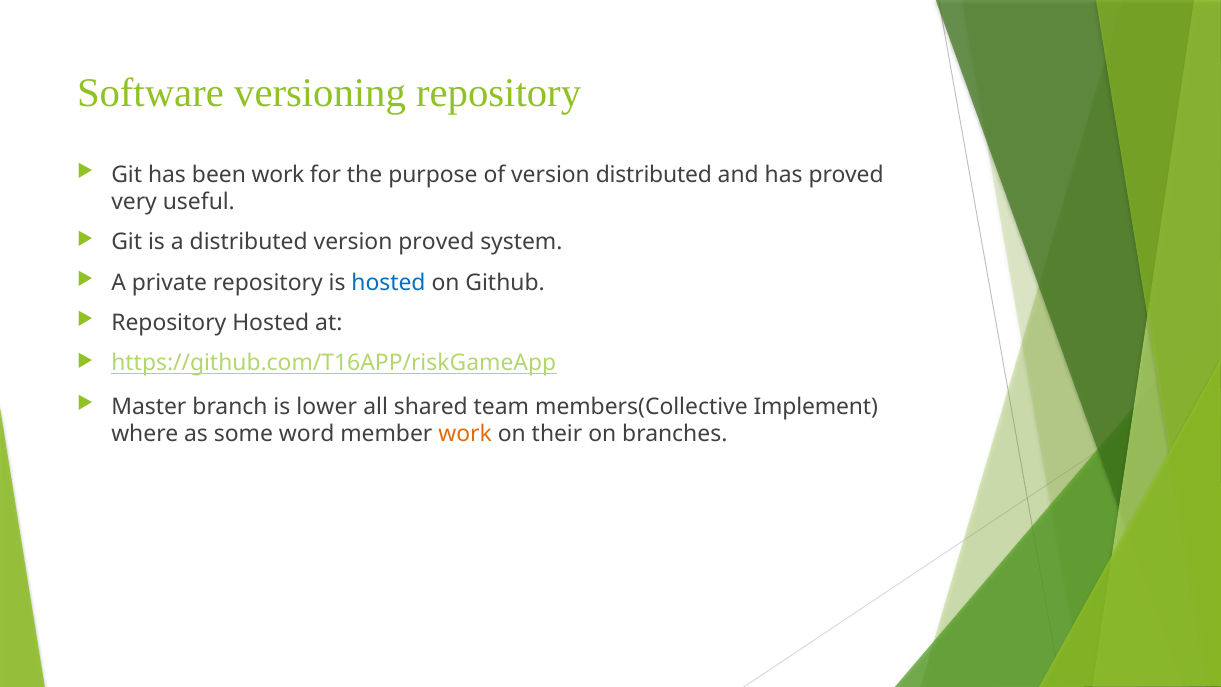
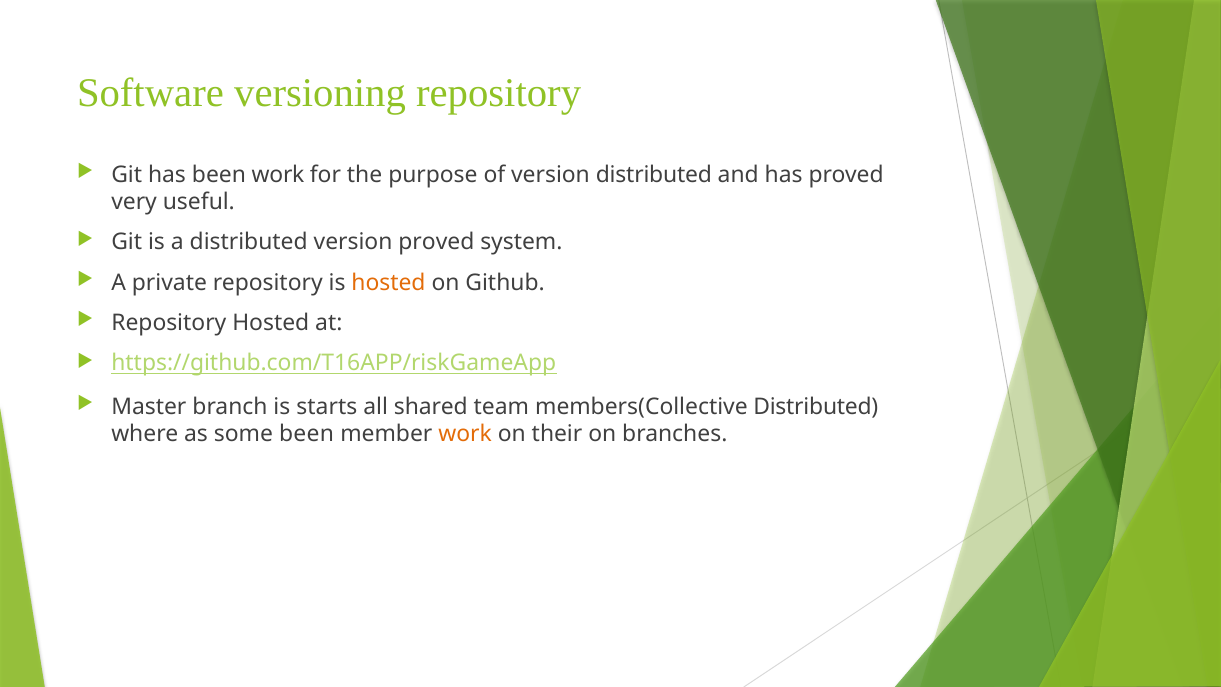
hosted at (388, 283) colour: blue -> orange
lower: lower -> starts
members(Collective Implement: Implement -> Distributed
some word: word -> been
